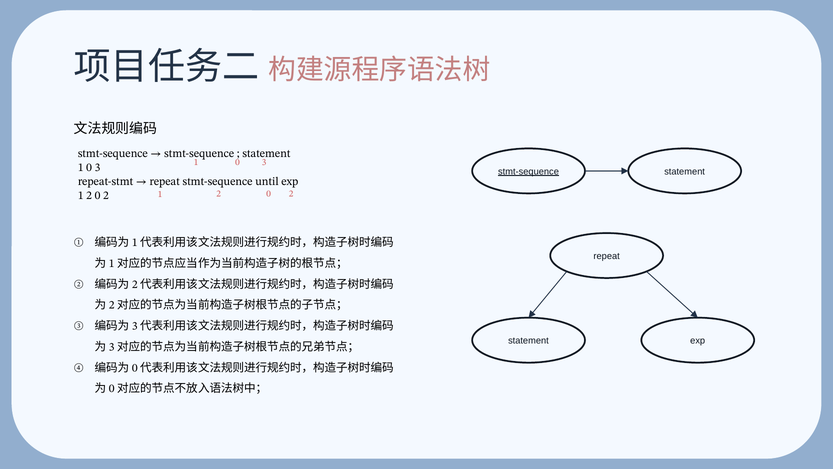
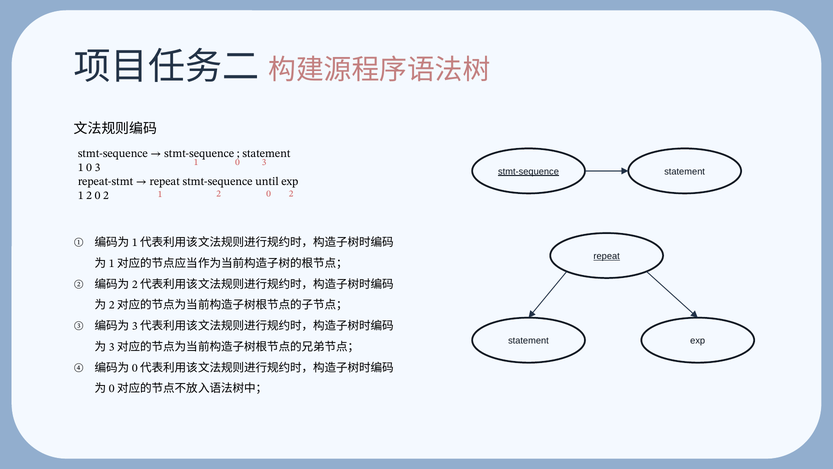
repeat at (607, 256) underline: none -> present
